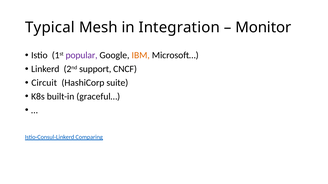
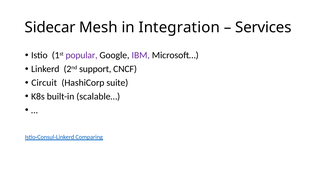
Typical: Typical -> Sidecar
Monitor: Monitor -> Services
IBM colour: orange -> purple
graceful…: graceful… -> scalable…
